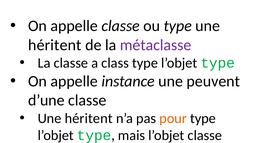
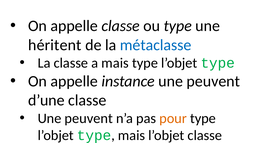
métaclasse colour: purple -> blue
a class: class -> mais
héritent at (89, 118): héritent -> peuvent
